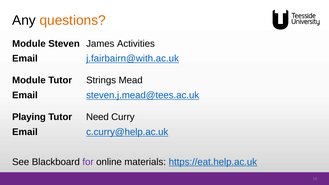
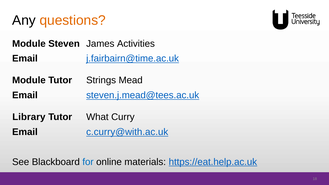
j.fairbairn@with.ac.uk: j.fairbairn@with.ac.uk -> j.fairbairn@time.ac.uk
Playing: Playing -> Library
Need: Need -> What
c.curry@help.ac.uk: c.curry@help.ac.uk -> c.curry@with.ac.uk
for colour: purple -> blue
